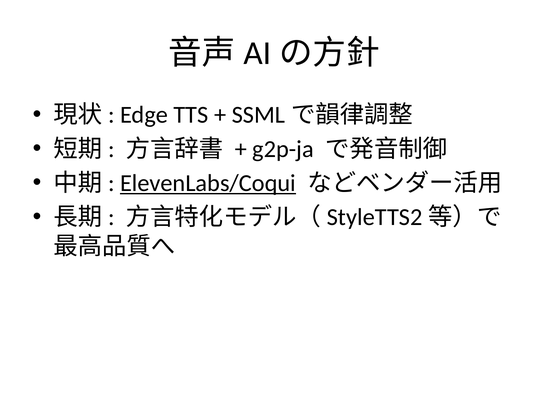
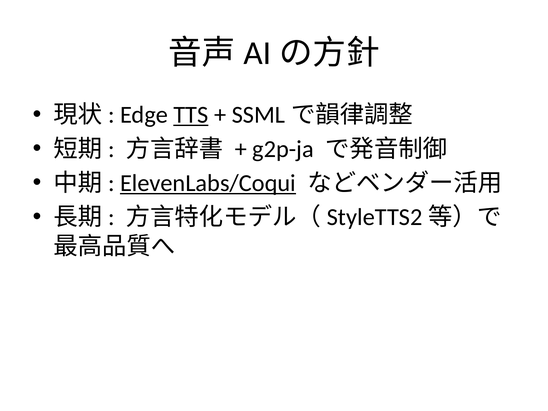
TTS underline: none -> present
